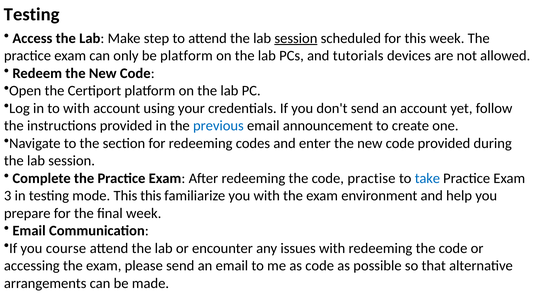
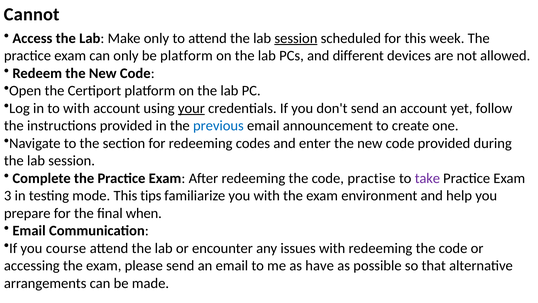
Testing at (32, 14): Testing -> Cannot
Make step: step -> only
tutorials: tutorials -> different
your underline: none -> present
take colour: blue -> purple
This this: this -> tips
final week: week -> when
as code: code -> have
